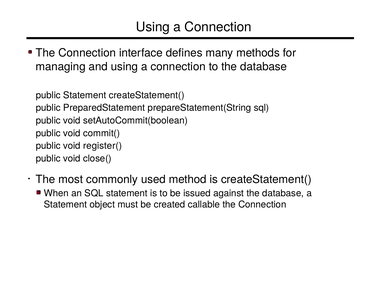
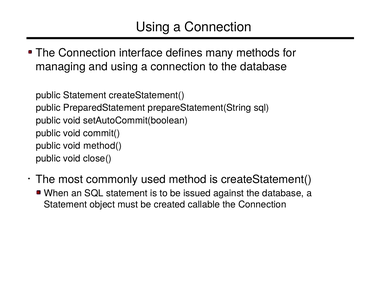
register(: register( -> method(
